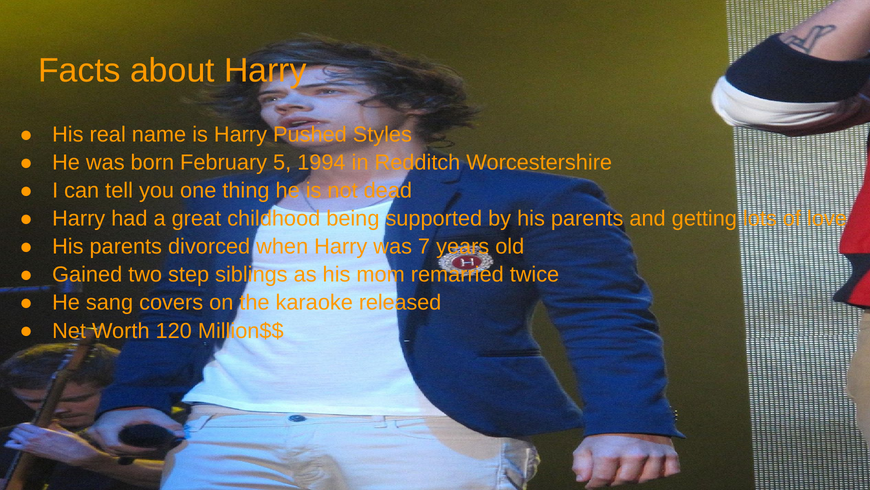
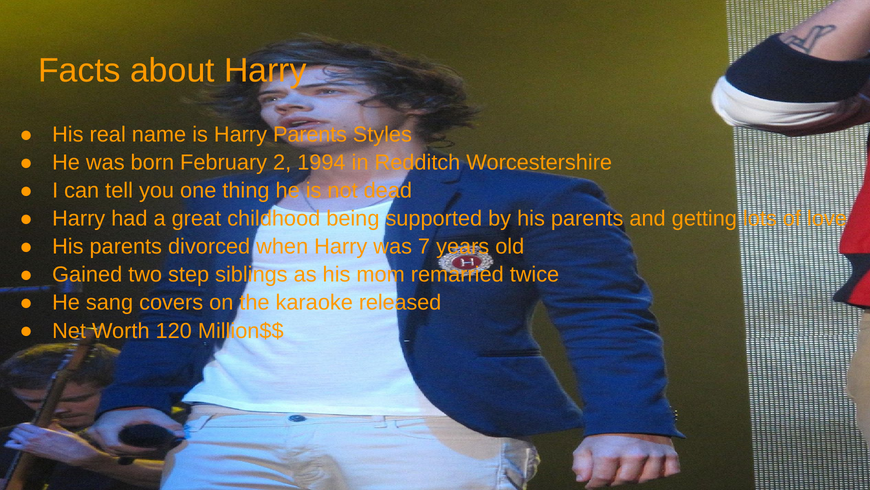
Harry Pushed: Pushed -> Parents
5: 5 -> 2
